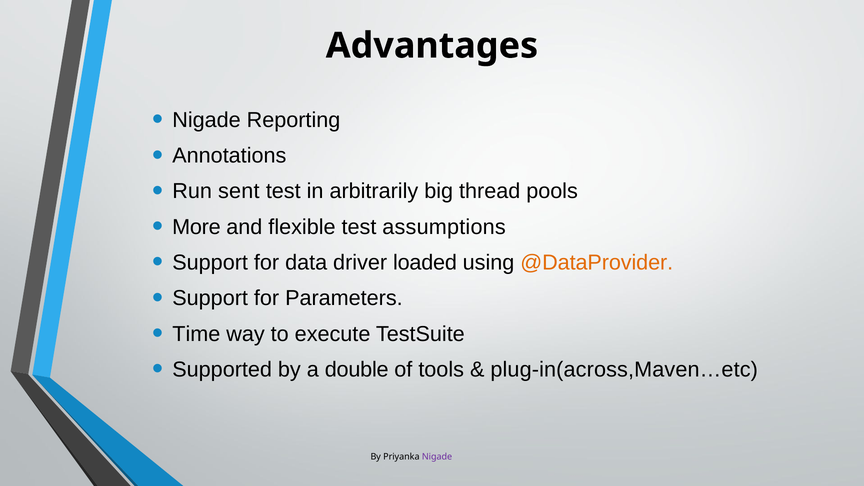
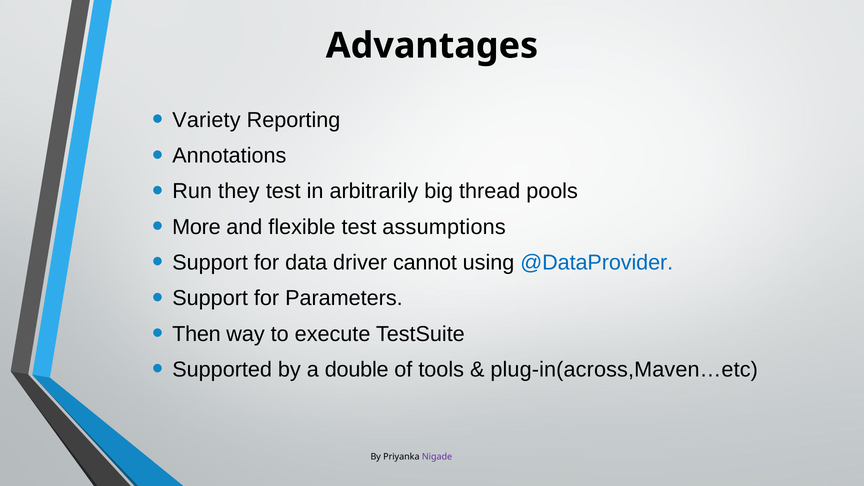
Nigade at (207, 120): Nigade -> Variety
sent: sent -> they
loaded: loaded -> cannot
@DataProvider colour: orange -> blue
Time: Time -> Then
